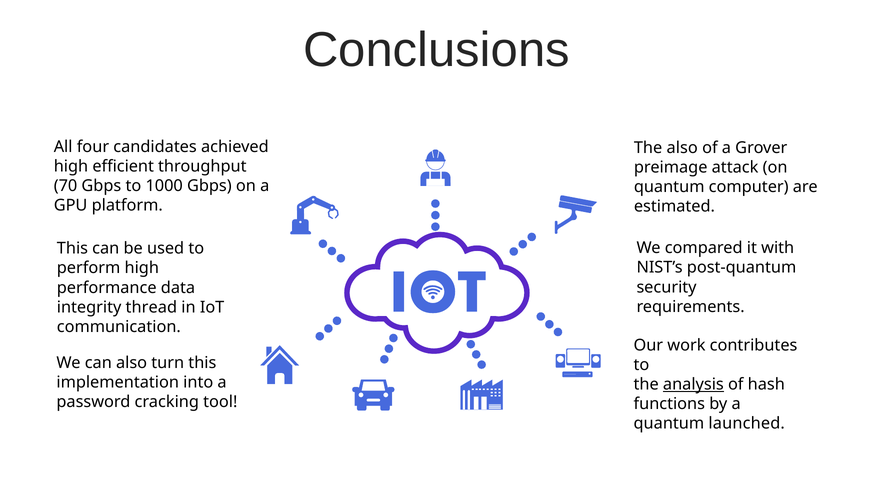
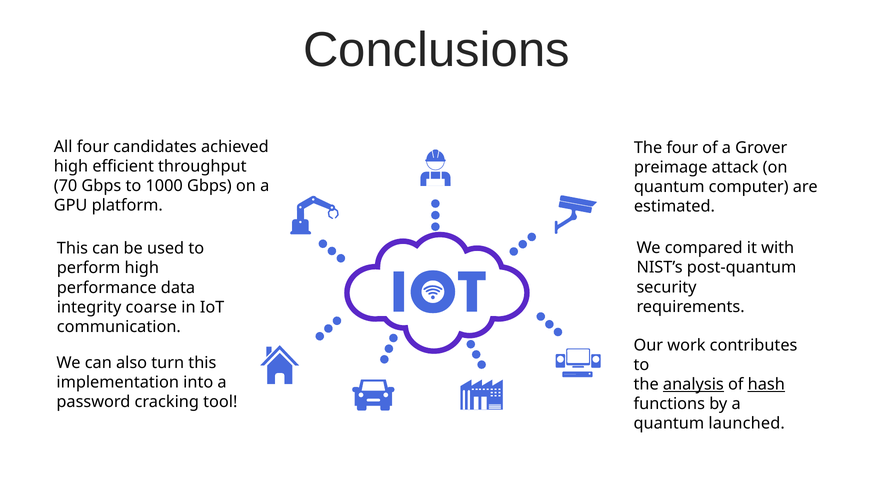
The also: also -> four
thread: thread -> coarse
hash underline: none -> present
